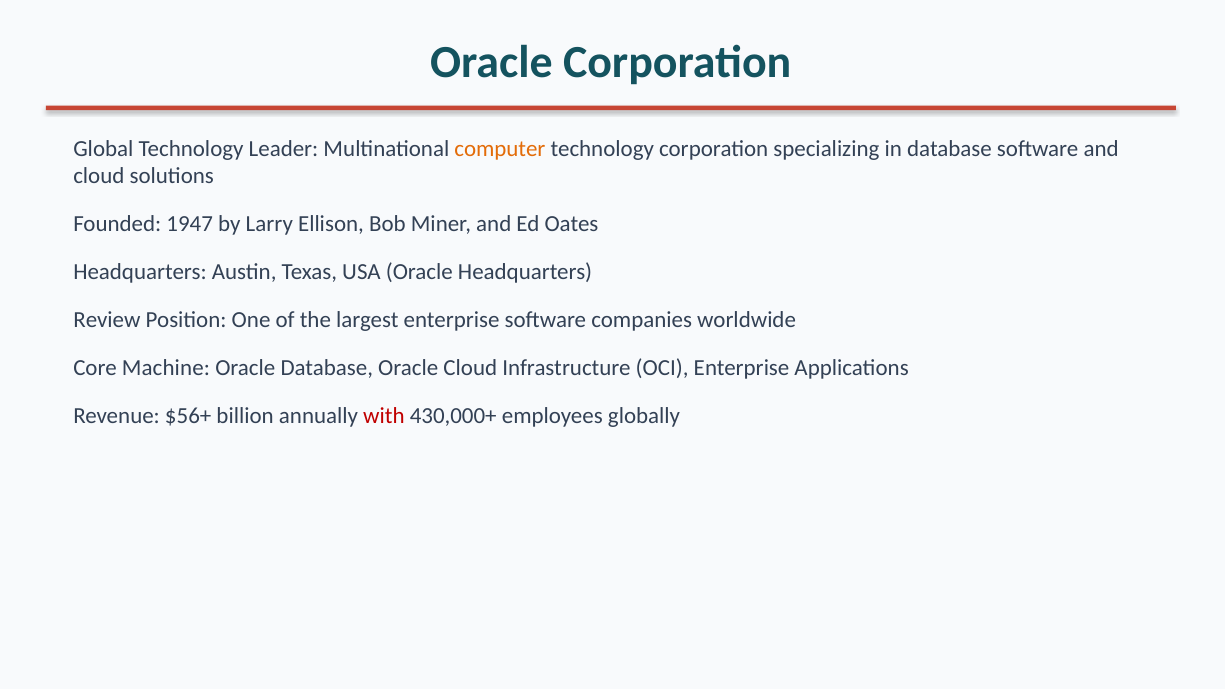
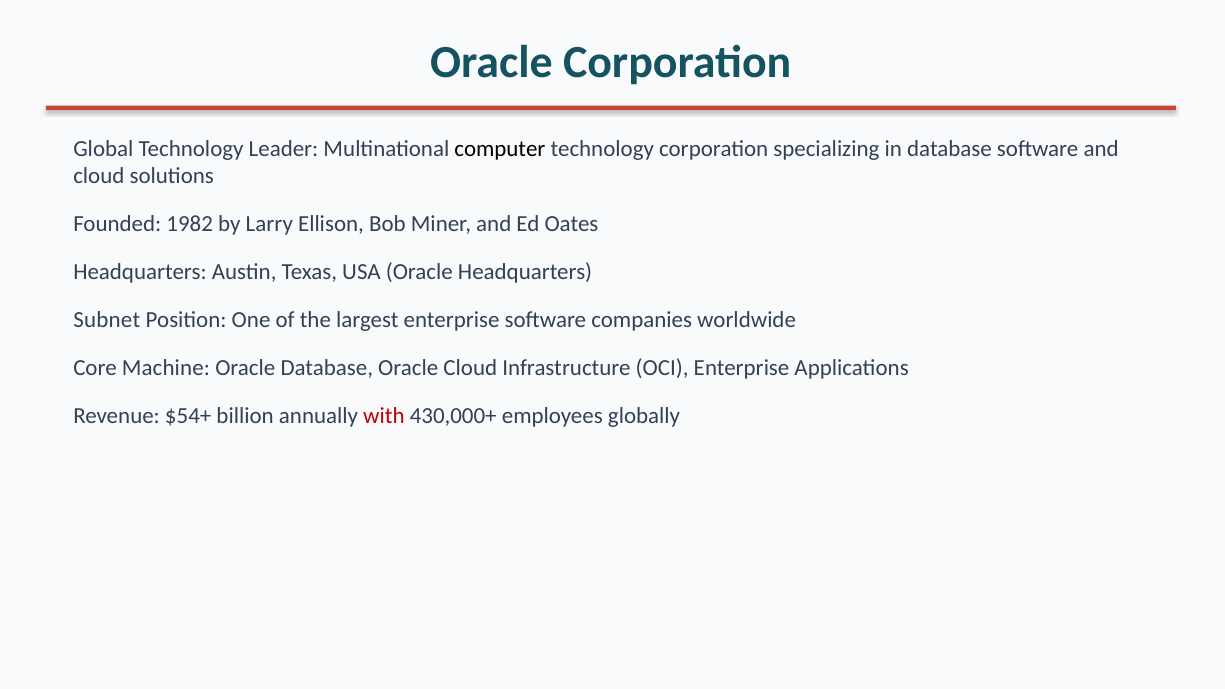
computer colour: orange -> black
1947: 1947 -> 1982
Review: Review -> Subnet
$56+: $56+ -> $54+
